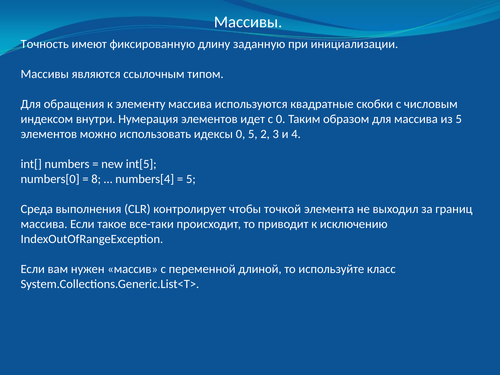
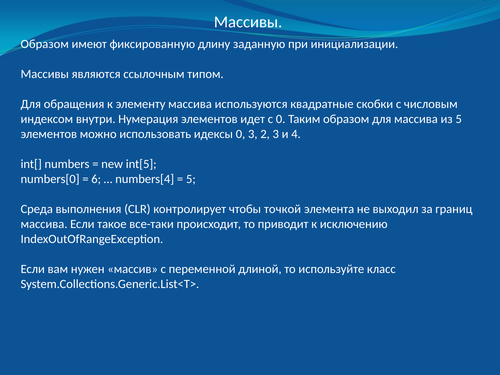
Точность at (45, 44): Точность -> Образом
0 5: 5 -> 3
8: 8 -> 6
